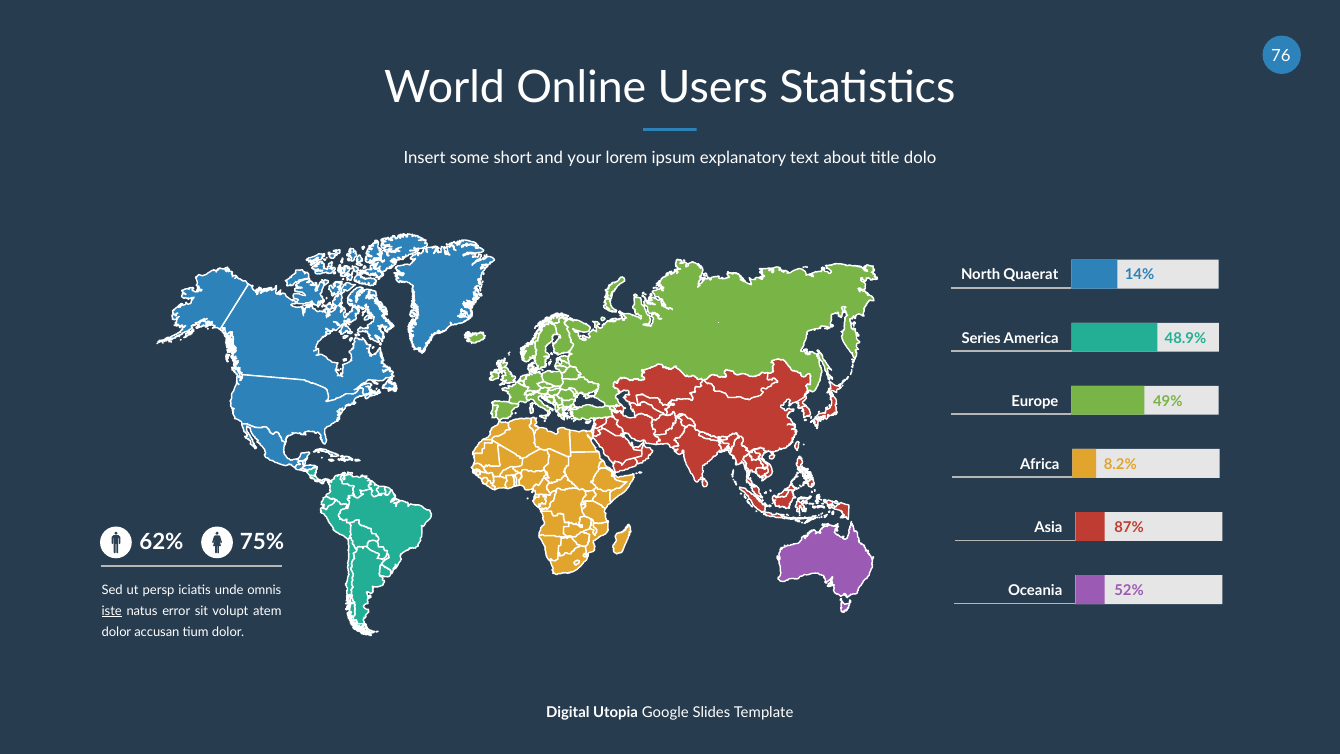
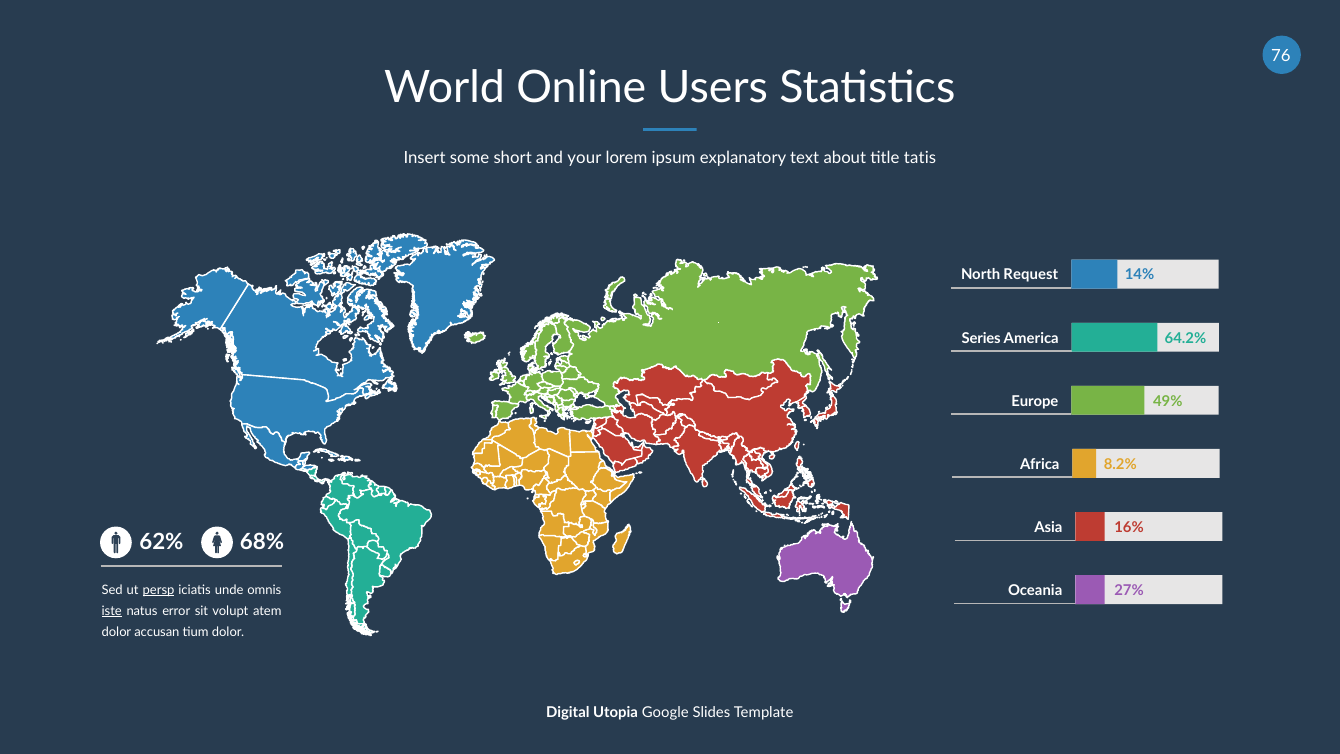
dolo: dolo -> tatis
Quaerat: Quaerat -> Request
48.9%: 48.9% -> 64.2%
87%: 87% -> 16%
75%: 75% -> 68%
52%: 52% -> 27%
persp underline: none -> present
